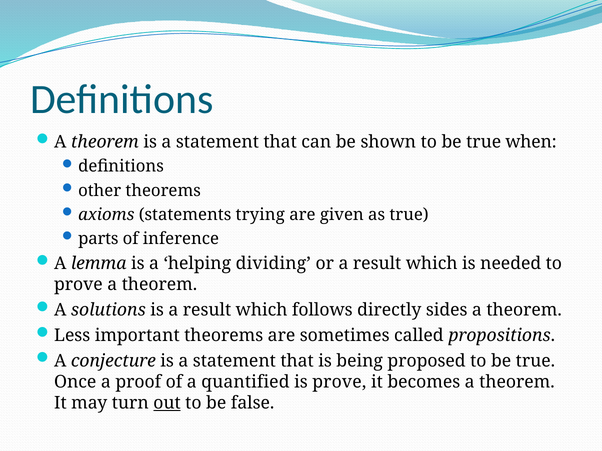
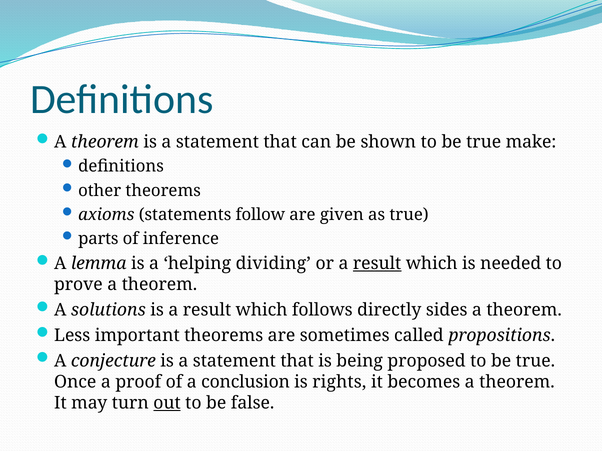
when: when -> make
trying: trying -> follow
result at (377, 264) underline: none -> present
quantified: quantified -> conclusion
is prove: prove -> rights
